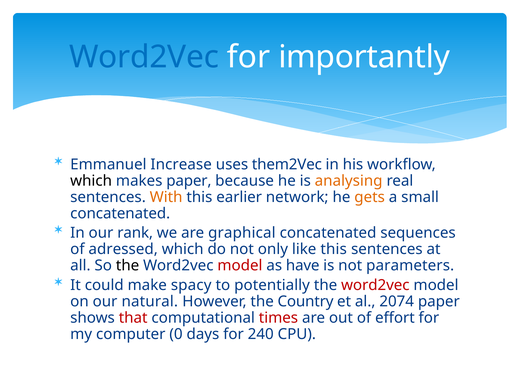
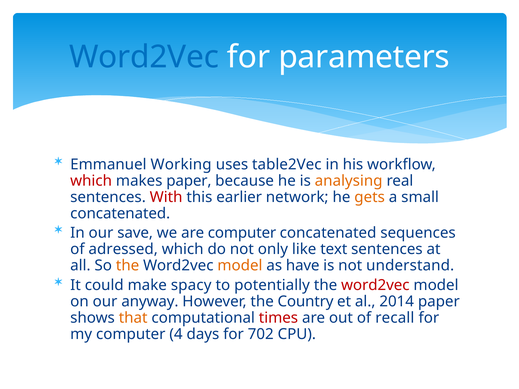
importantly: importantly -> parameters
Increase: Increase -> Working
them2Vec: them2Vec -> table2Vec
which at (91, 181) colour: black -> red
With colour: orange -> red
rank: rank -> save
are graphical: graphical -> computer
like this: this -> text
the at (128, 266) colour: black -> orange
model at (240, 266) colour: red -> orange
parameters: parameters -> understand
natural: natural -> anyway
2074: 2074 -> 2014
that colour: red -> orange
effort: effort -> recall
0: 0 -> 4
240: 240 -> 702
